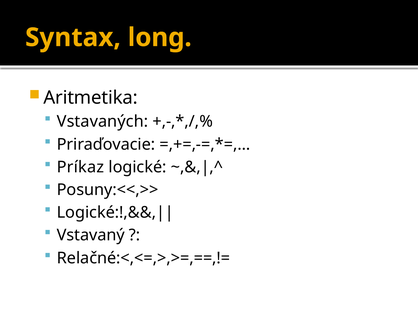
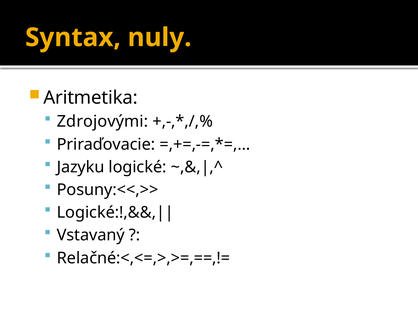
long: long -> nuly
Vstavaných: Vstavaných -> Zdrojovými
Príkaz: Príkaz -> Jazyku
